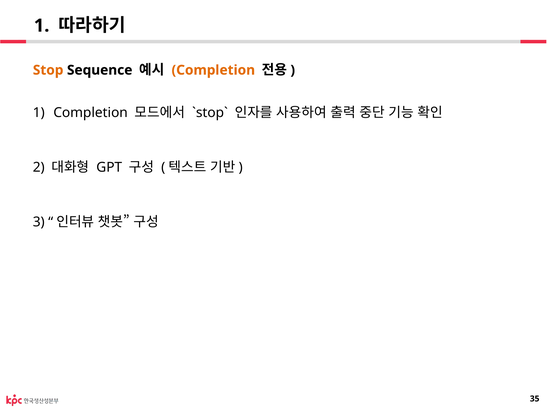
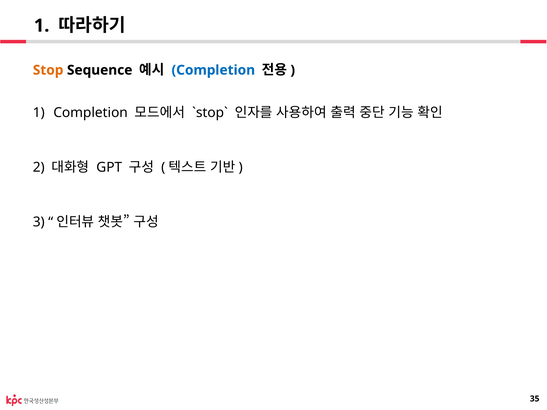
Completion at (213, 70) colour: orange -> blue
